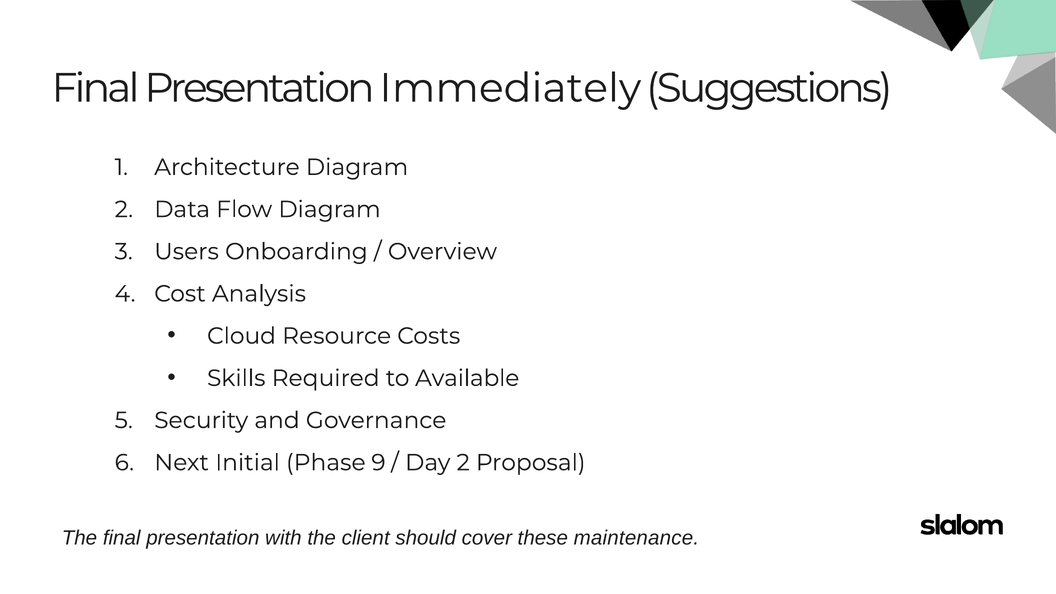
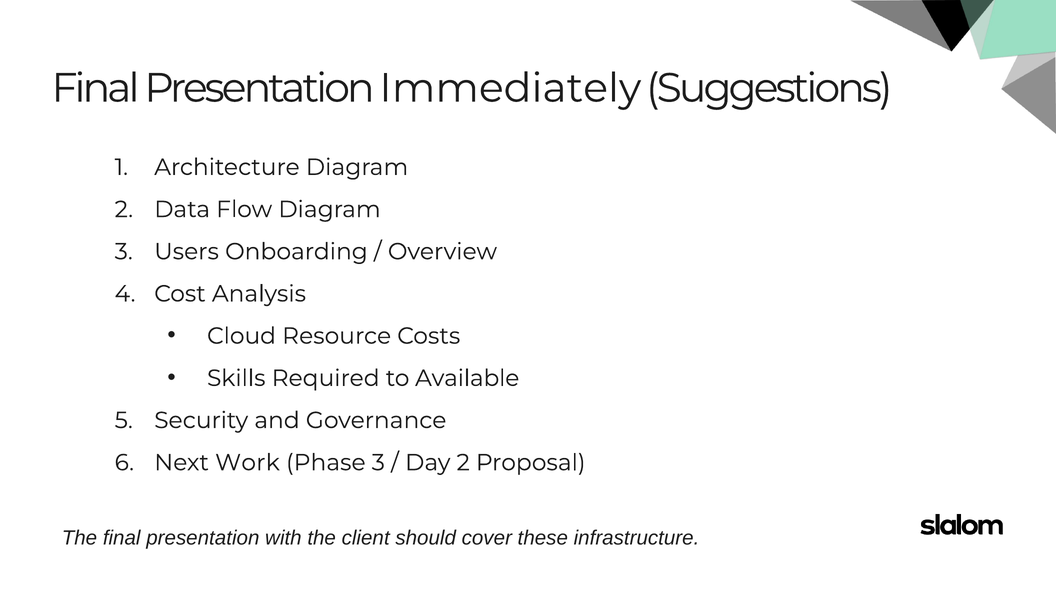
Initial: Initial -> Work
Phase 9: 9 -> 3
maintenance: maintenance -> infrastructure
